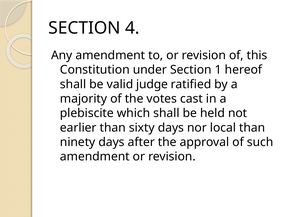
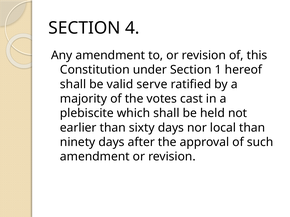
judge: judge -> serve
